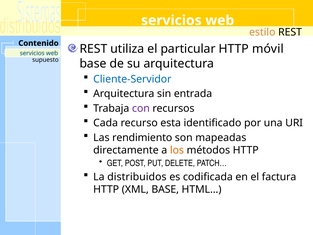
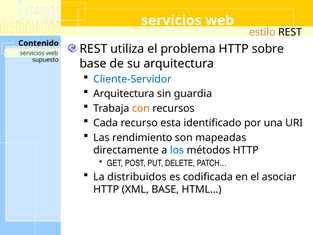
particular: particular -> problema
móvil: móvil -> sobre
entrada: entrada -> guardia
con colour: purple -> orange
los colour: orange -> blue
factura: factura -> asociar
